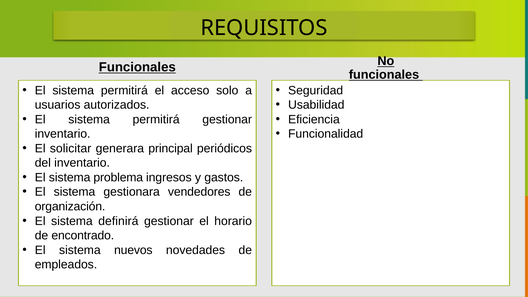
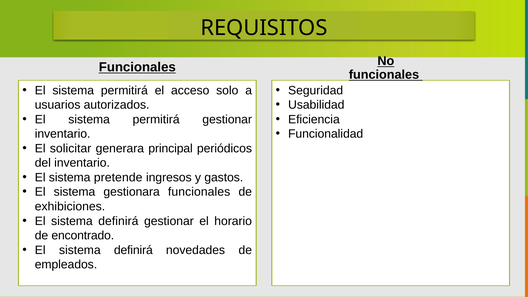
problema: problema -> pretende
gestionara vendedores: vendedores -> funcionales
organización: organización -> exhibiciones
nuevos at (133, 250): nuevos -> definirá
